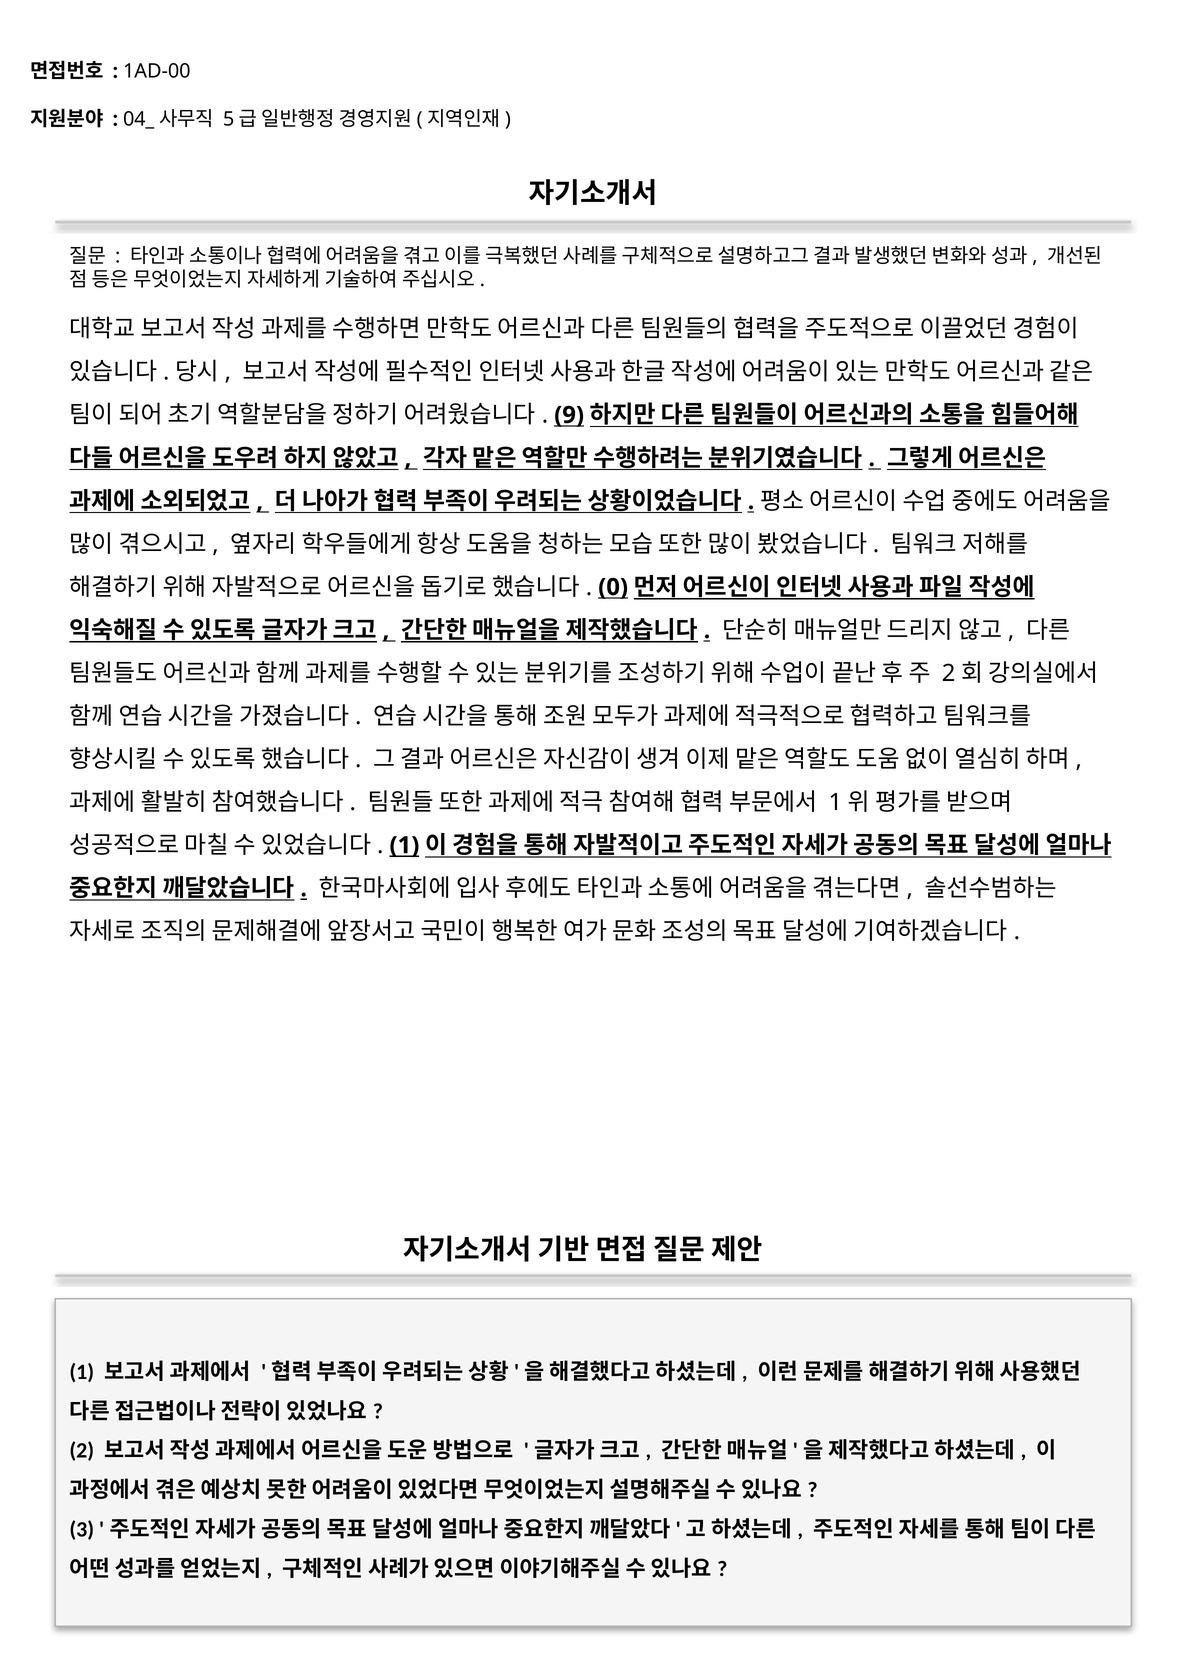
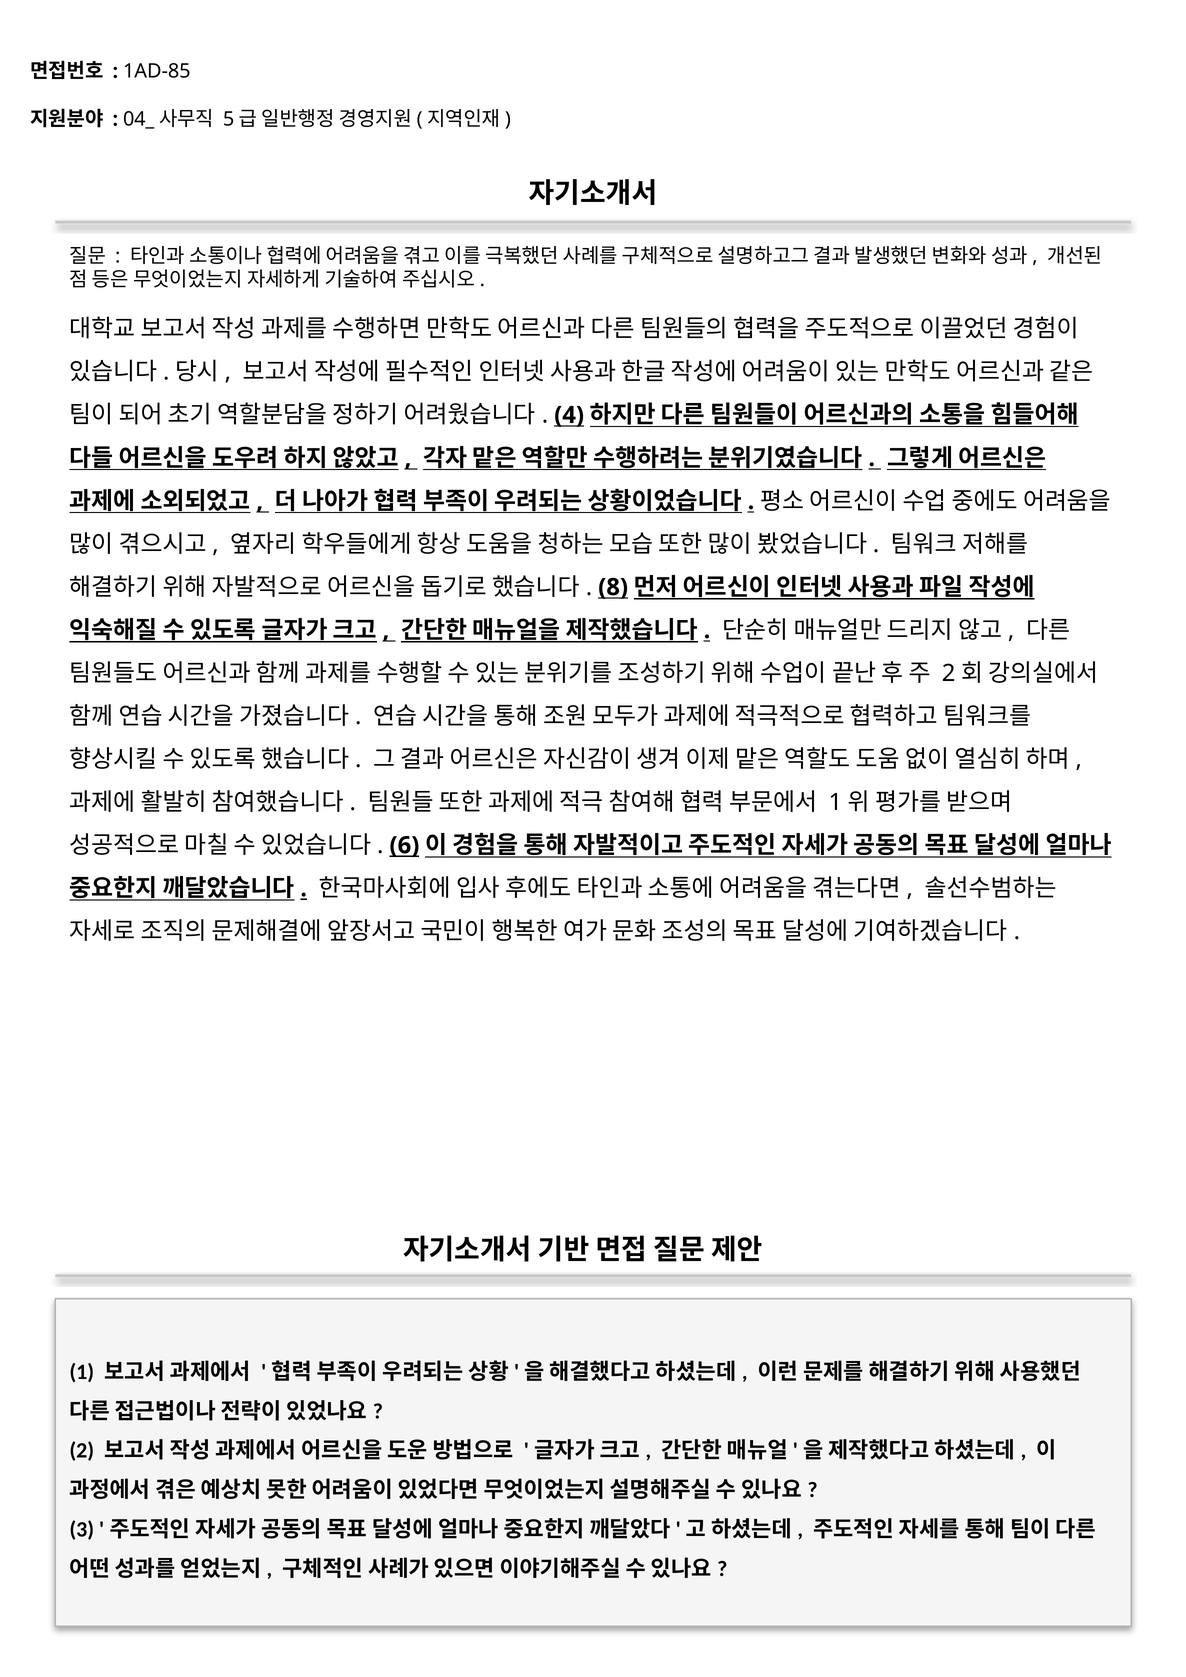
1AD-00: 1AD-00 -> 1AD-85
9: 9 -> 4
0: 0 -> 8
1 at (404, 846): 1 -> 6
